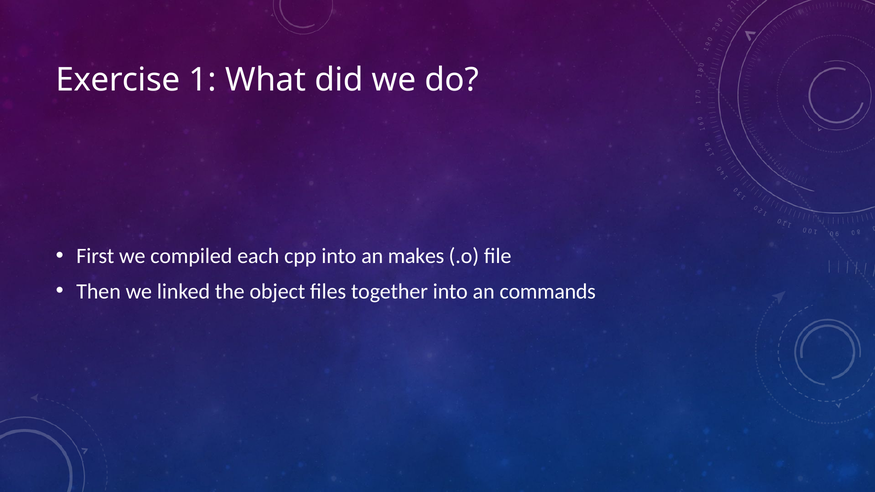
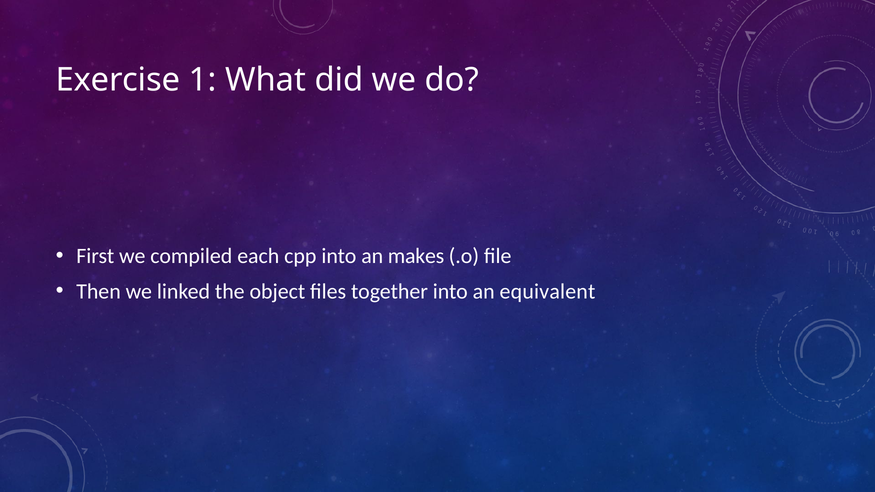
commands: commands -> equivalent
